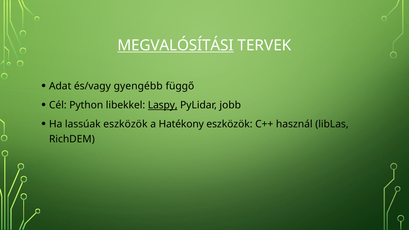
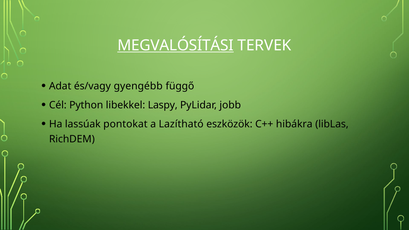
Laspy underline: present -> none
lassúak eszközök: eszközök -> pontokat
Hatékony: Hatékony -> Lazítható
használ: használ -> hibákra
